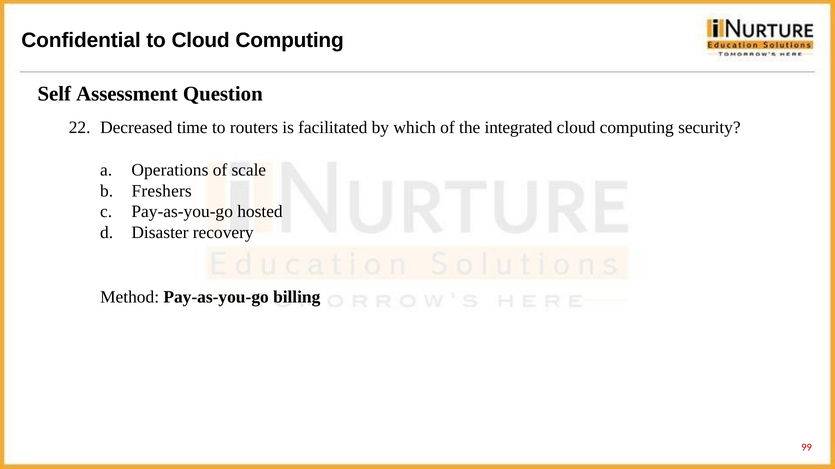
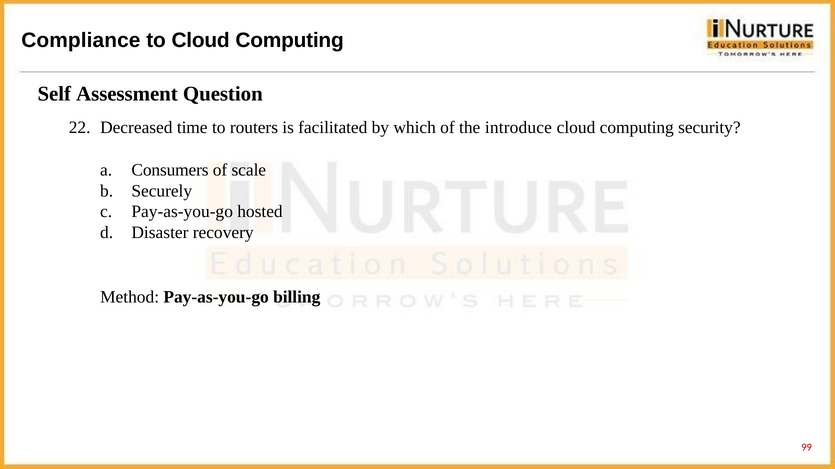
Confidential: Confidential -> Compliance
integrated: integrated -> introduce
Operations: Operations -> Consumers
Freshers: Freshers -> Securely
